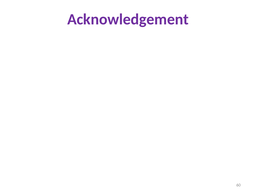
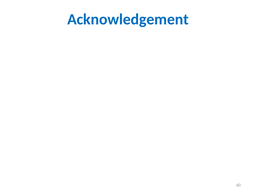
Acknowledgement colour: purple -> blue
